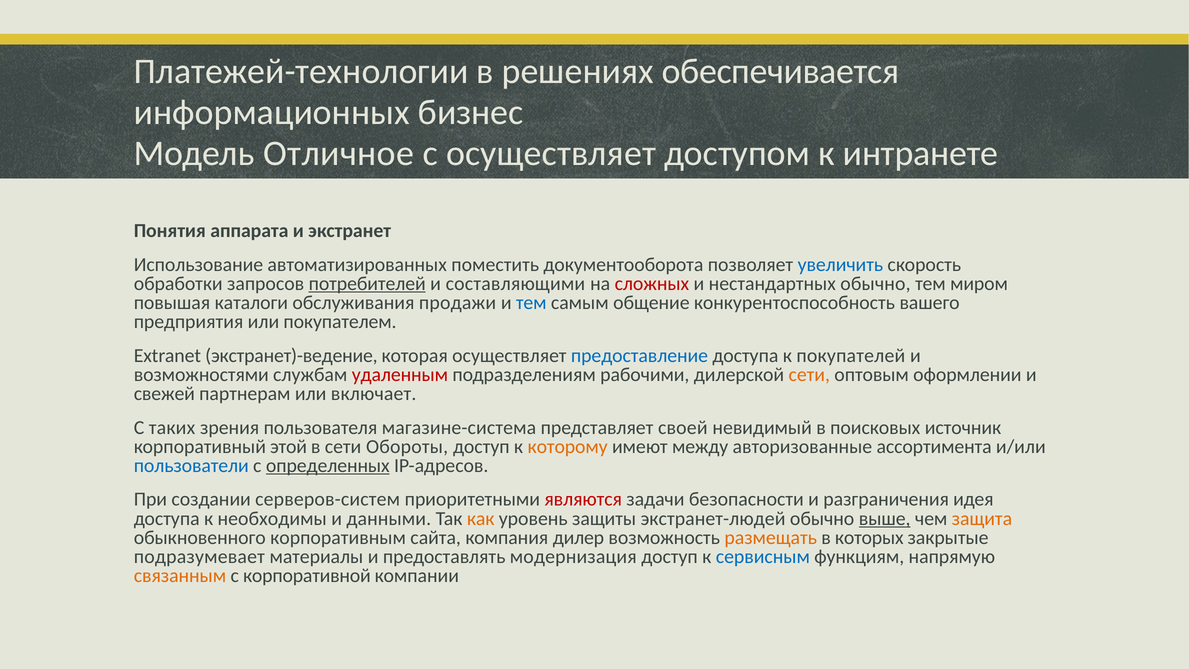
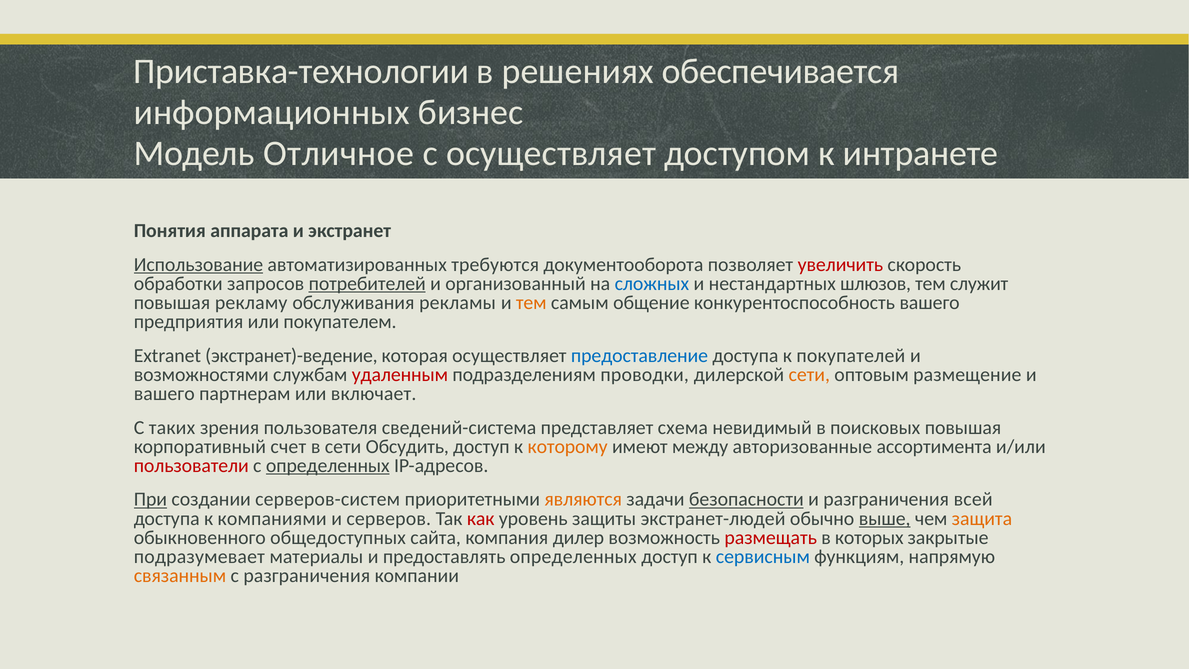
Платежей-технологии: Платежей-технологии -> Приставка-технологии
Использование underline: none -> present
поместить: поместить -> требуются
увеличить colour: blue -> red
составляющими: составляющими -> организованный
сложных colour: red -> blue
нестандартных обычно: обычно -> шлюзов
миром: миром -> служит
каталоги: каталоги -> рекламу
продажи: продажи -> рекламы
тем at (531, 303) colour: blue -> orange
рабочими: рабочими -> проводки
оформлении: оформлении -> размещение
свежей at (164, 393): свежей -> вашего
магазине-система: магазине-система -> сведений-система
своей: своей -> схема
поисковых источник: источник -> повышая
этой: этой -> счет
Обороты: Обороты -> Обсудить
пользователи colour: blue -> red
При underline: none -> present
являются colour: red -> orange
безопасности underline: none -> present
идея: идея -> всей
необходимы: необходимы -> компаниями
данными: данными -> серверов
как colour: orange -> red
корпоративным: корпоративным -> общедоступных
размещать colour: orange -> red
предоставлять модернизация: модернизация -> определенных
с корпоративной: корпоративной -> разграничения
